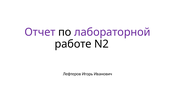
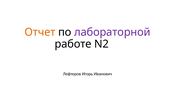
Отчет colour: purple -> orange
